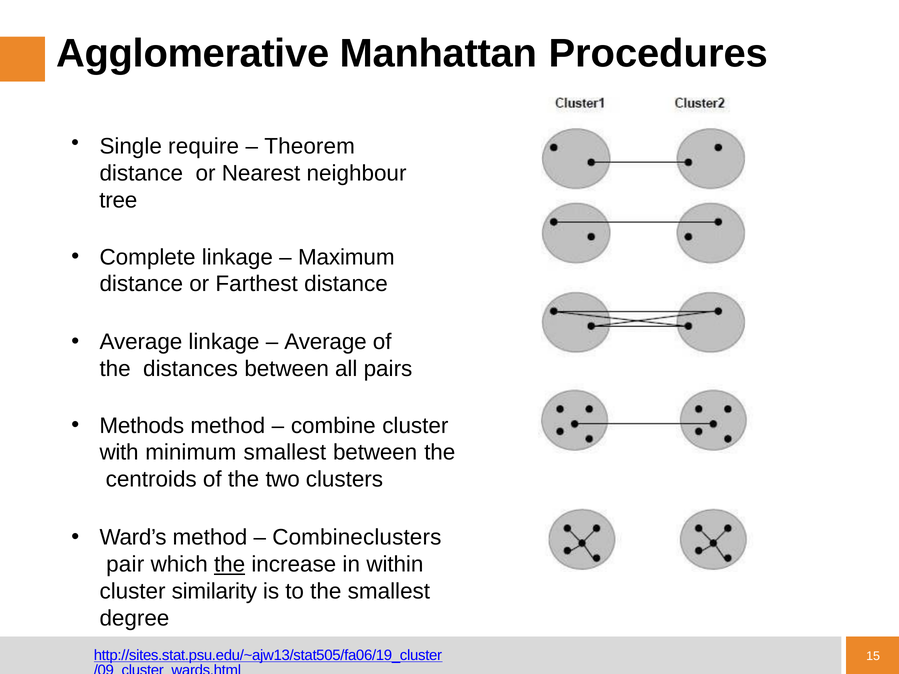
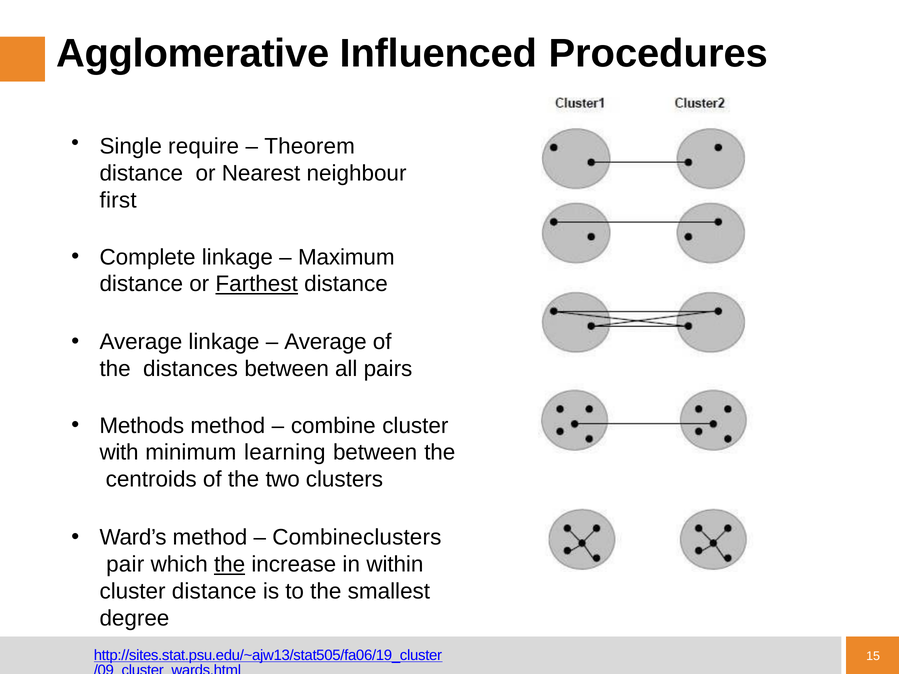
Manhattan: Manhattan -> Influenced
tree: tree -> first
Farthest underline: none -> present
minimum smallest: smallest -> learning
cluster similarity: similarity -> distance
